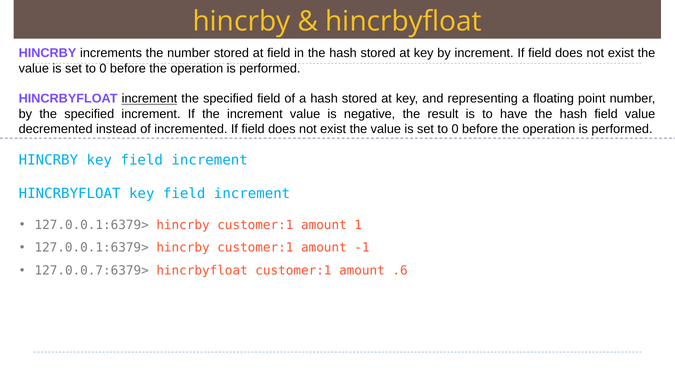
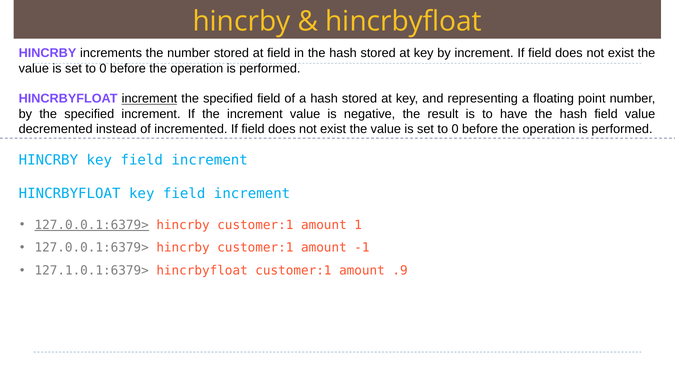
127.0.0.1:6379> at (92, 225) underline: none -> present
127.0.0.7:6379>: 127.0.0.7:6379> -> 127.1.0.1:6379>
.6: .6 -> .9
